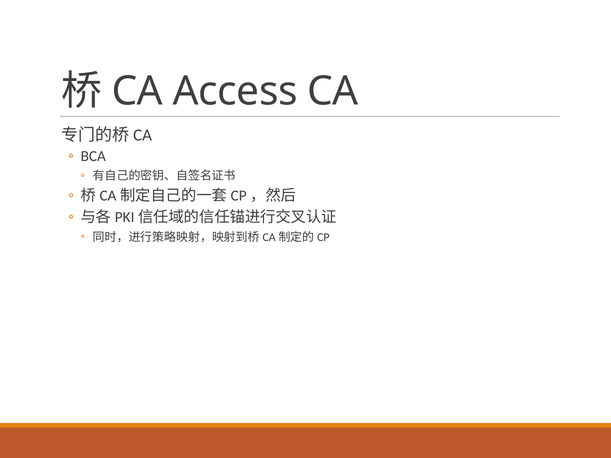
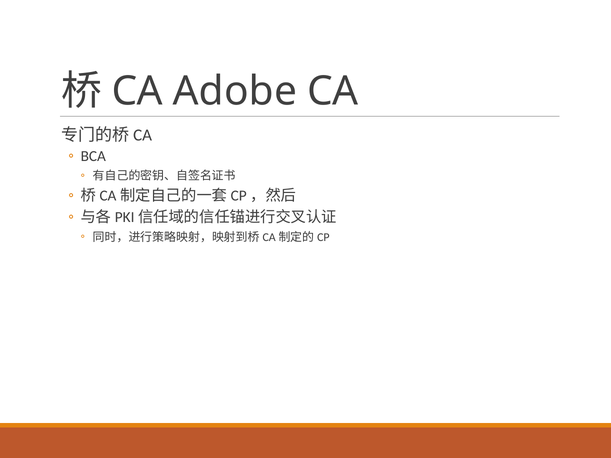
Access: Access -> Adobe
